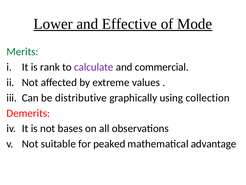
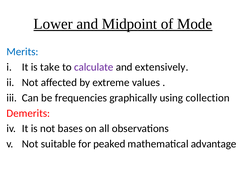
Effective: Effective -> Midpoint
Merits colour: green -> blue
rank: rank -> take
commercial: commercial -> extensively
distributive: distributive -> frequencies
